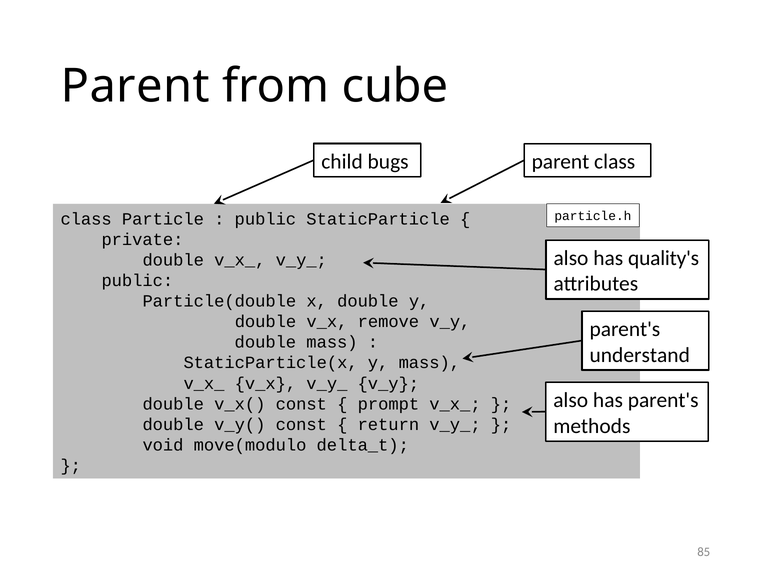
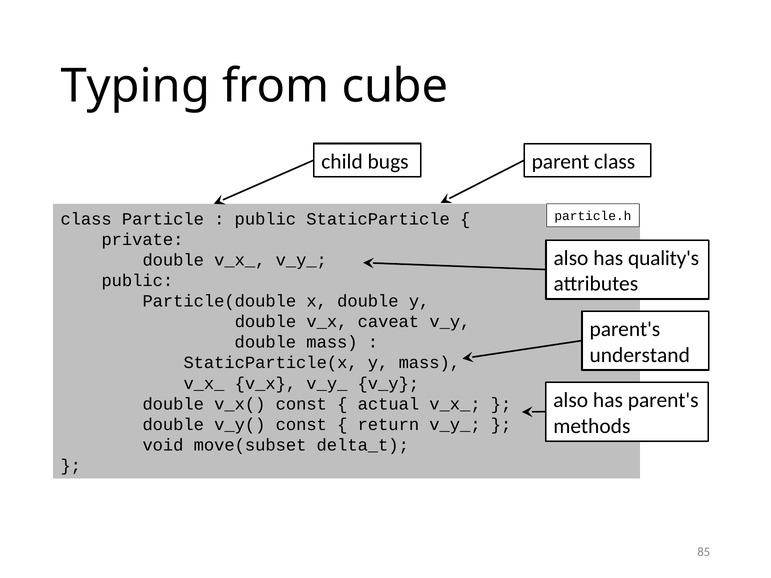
Parent at (135, 86): Parent -> Typing
remove: remove -> caveat
prompt: prompt -> actual
move(modulo: move(modulo -> move(subset
